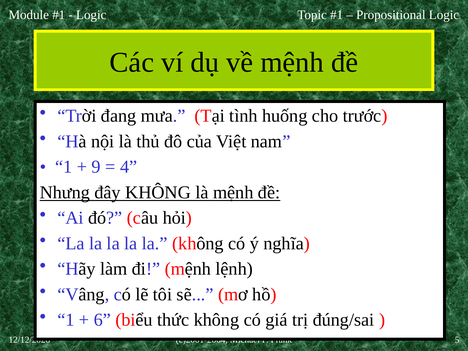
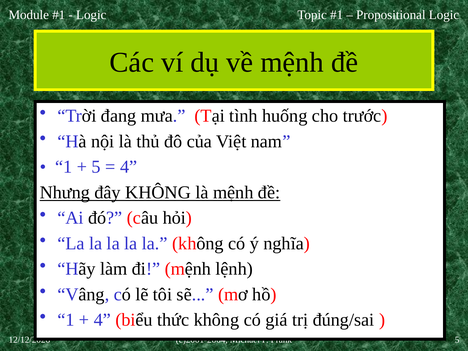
9 at (96, 167): 9 -> 5
6 at (102, 320): 6 -> 4
